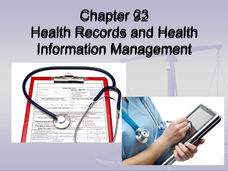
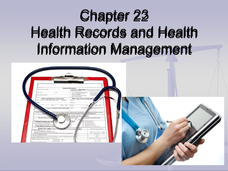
92: 92 -> 22
